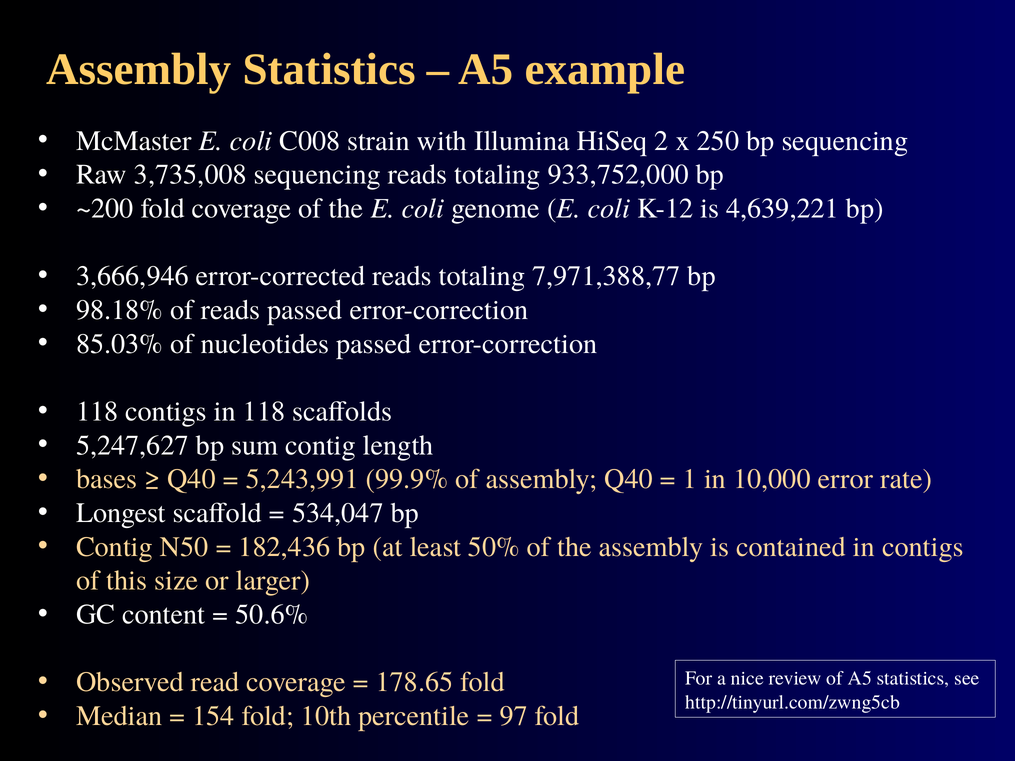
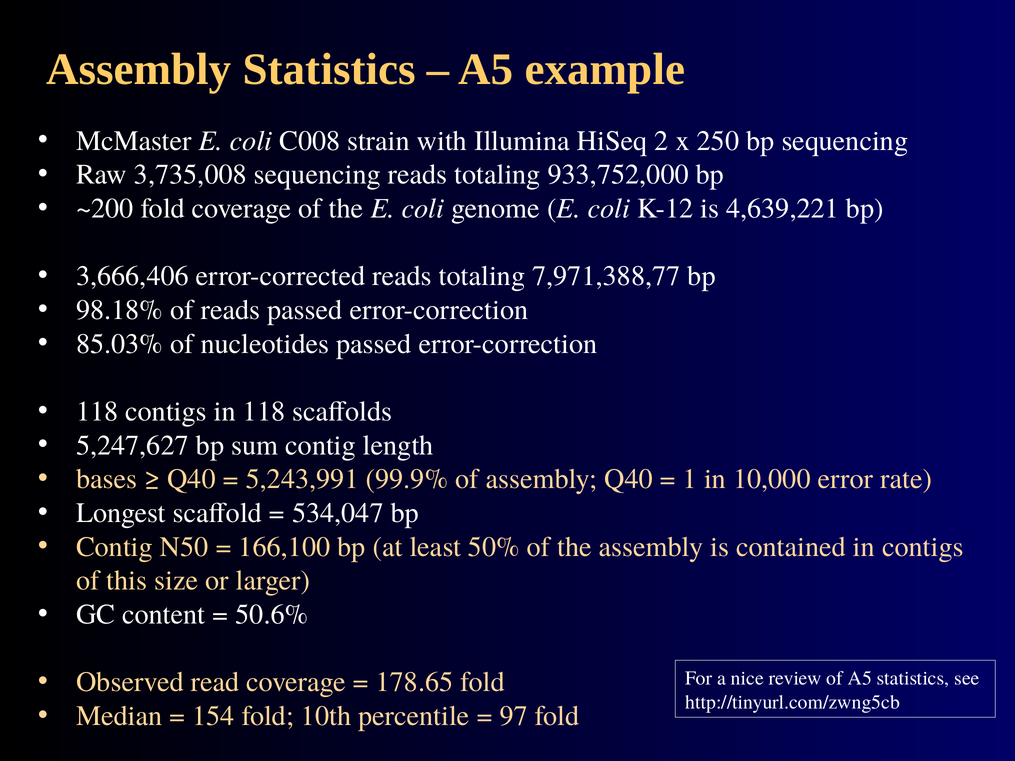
3,666,946: 3,666,946 -> 3,666,406
182,436: 182,436 -> 166,100
